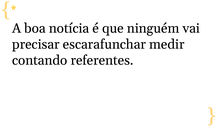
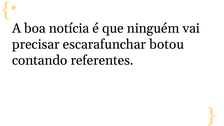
medir: medir -> botou
